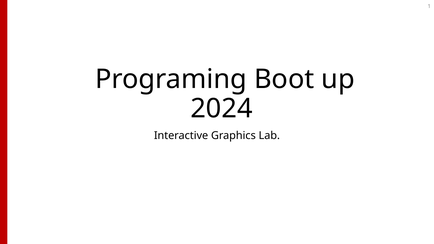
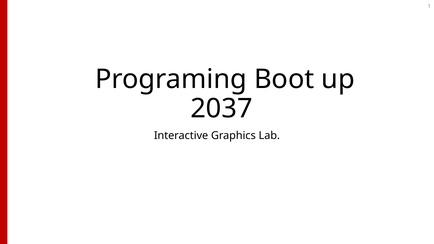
2024: 2024 -> 2037
